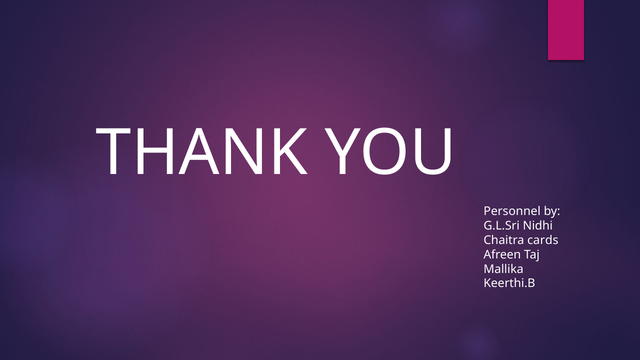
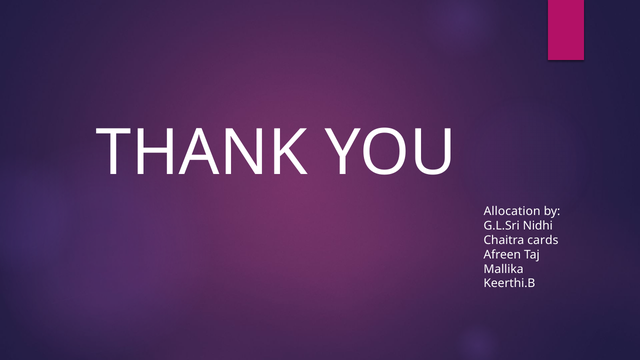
Personnel: Personnel -> Allocation
